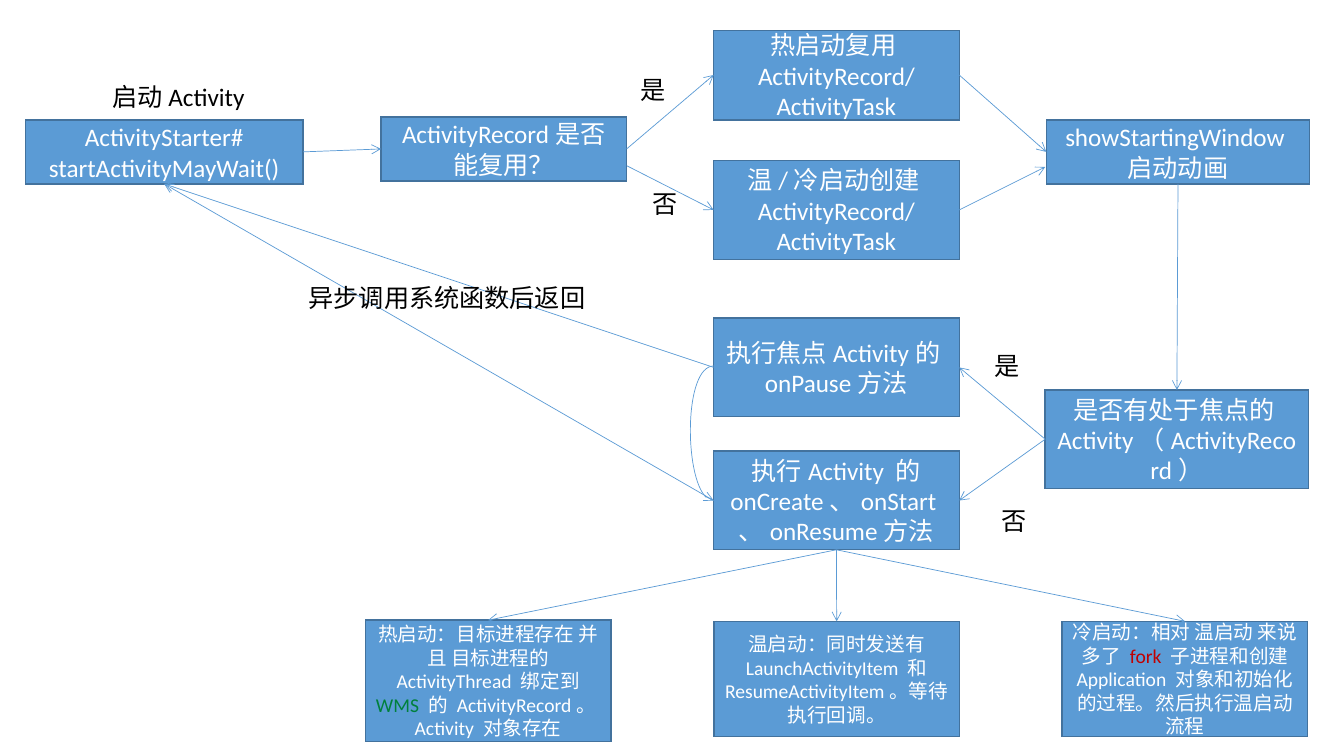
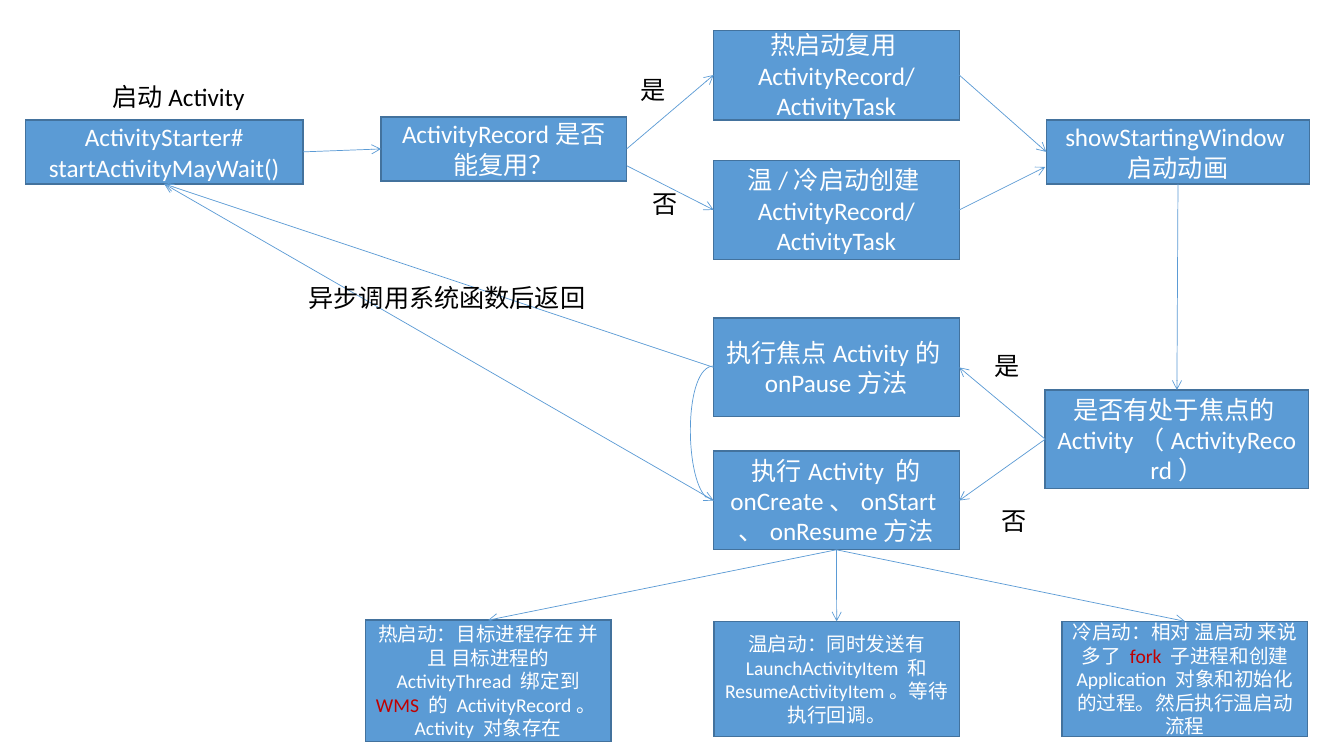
WMS colour: green -> red
